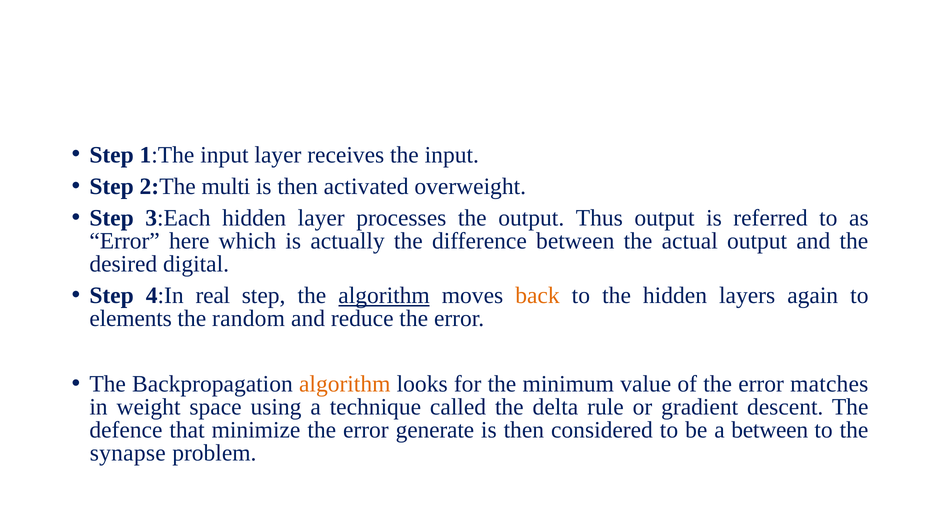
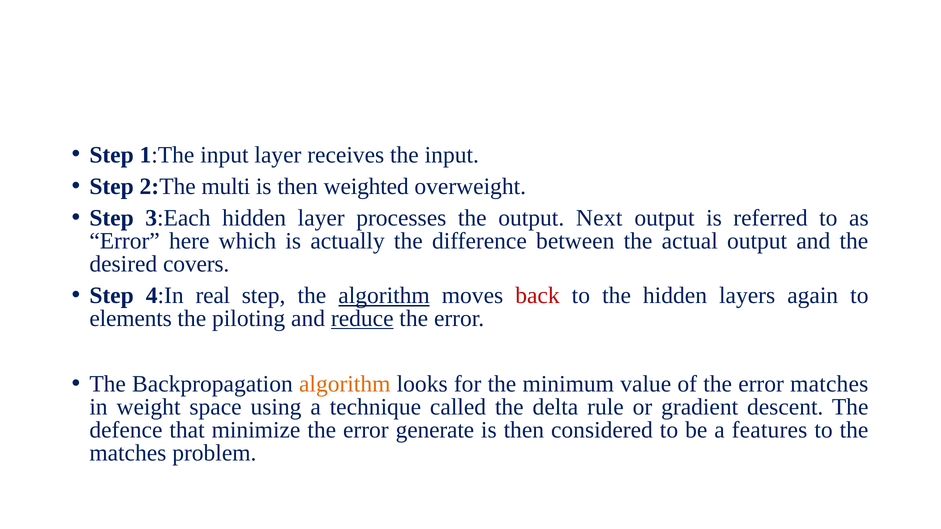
activated: activated -> weighted
Thus: Thus -> Next
digital: digital -> covers
back colour: orange -> red
random: random -> piloting
reduce underline: none -> present
a between: between -> features
synapse at (128, 453): synapse -> matches
